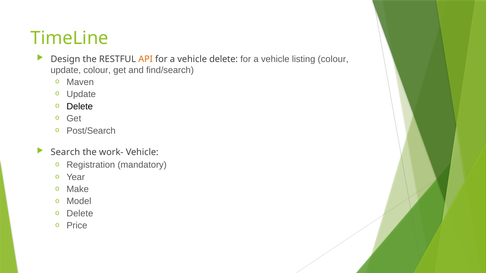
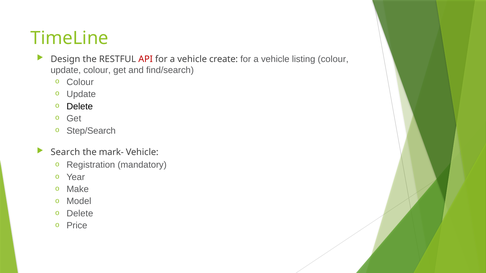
API colour: orange -> red
vehicle delete: delete -> create
Maven at (80, 82): Maven -> Colour
Post/Search: Post/Search -> Step/Search
work-: work- -> mark-
